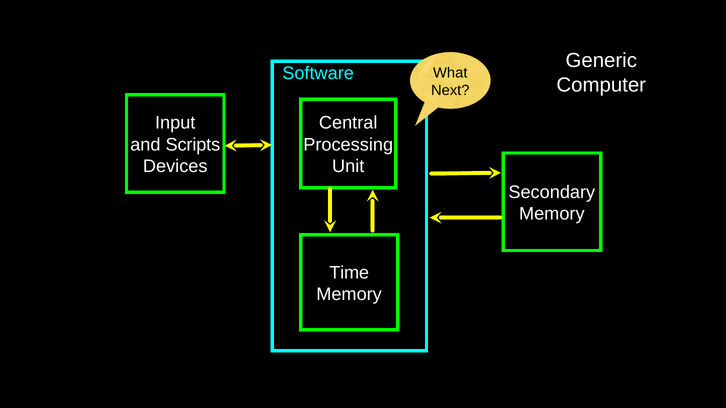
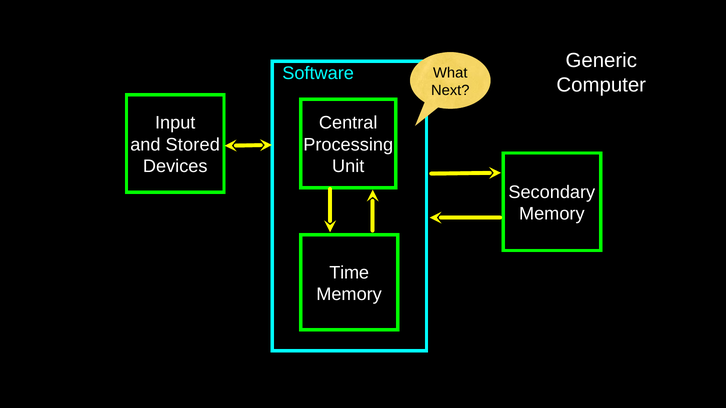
Scripts: Scripts -> Stored
